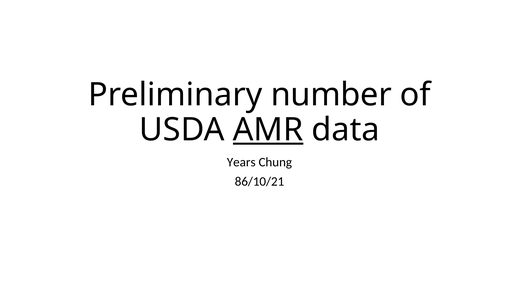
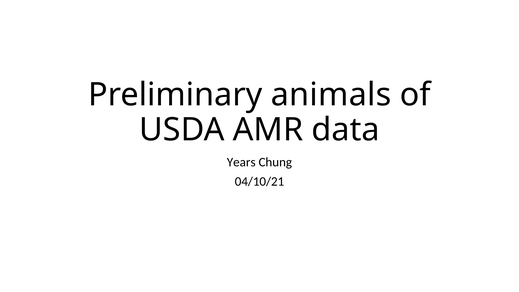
number: number -> animals
AMR underline: present -> none
86/10/21: 86/10/21 -> 04/10/21
